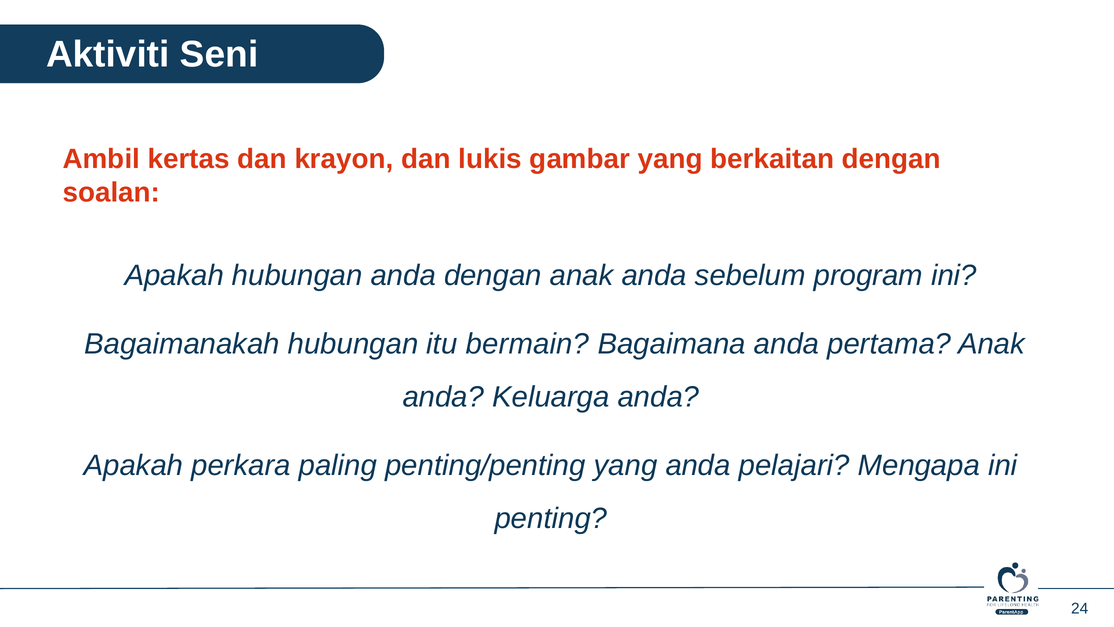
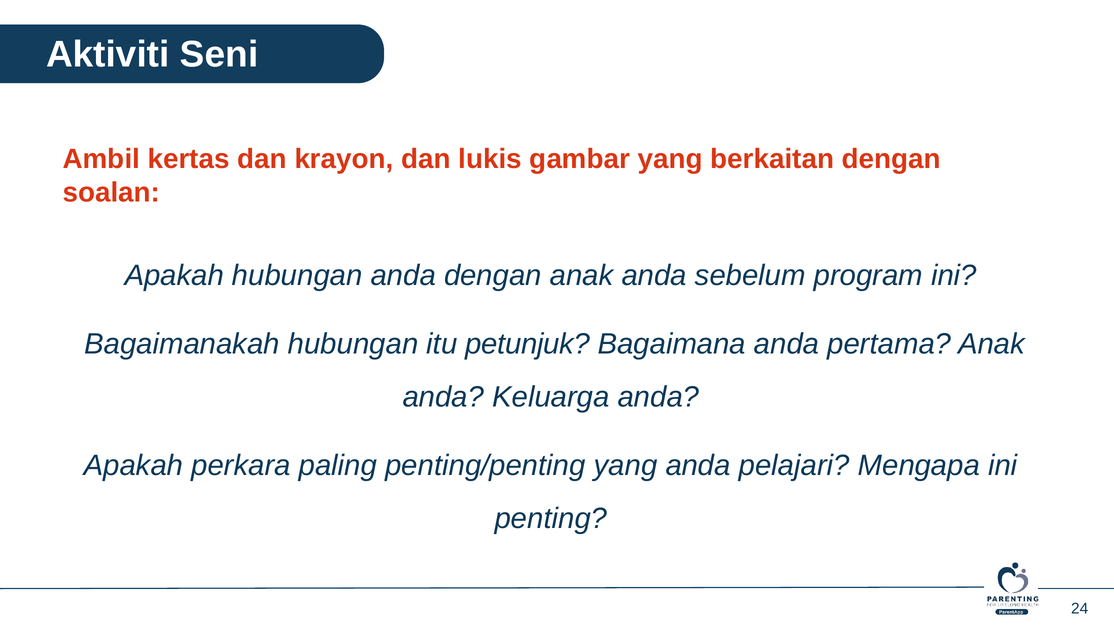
bermain: bermain -> petunjuk
